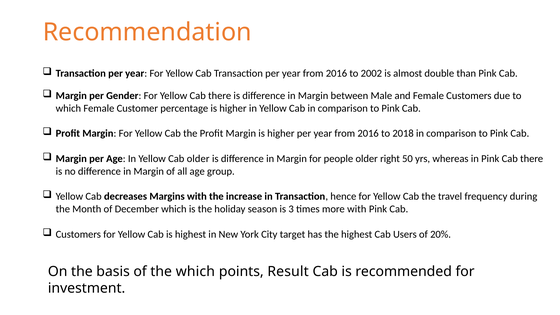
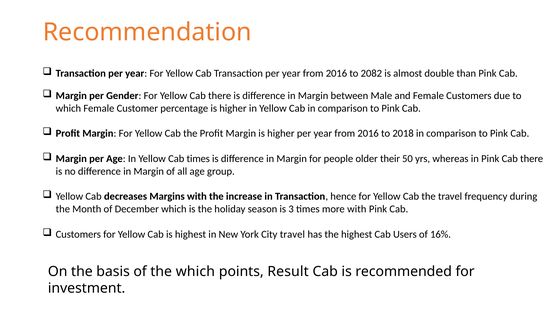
2002: 2002 -> 2082
Cab older: older -> times
right: right -> their
City target: target -> travel
20%: 20% -> 16%
